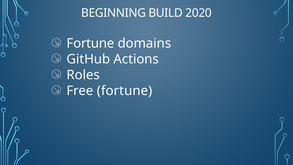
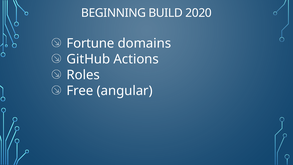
Free fortune: fortune -> angular
